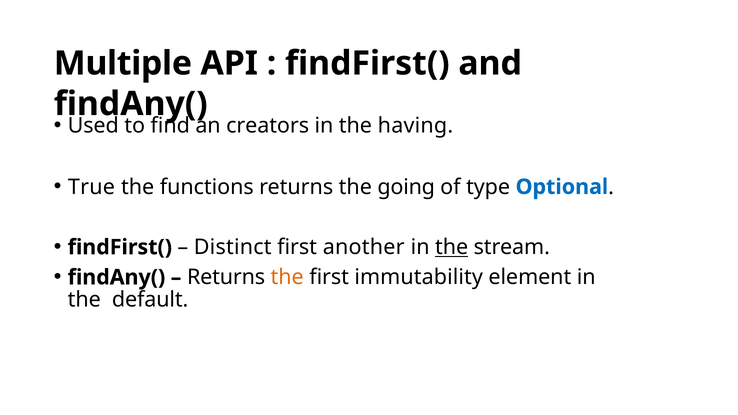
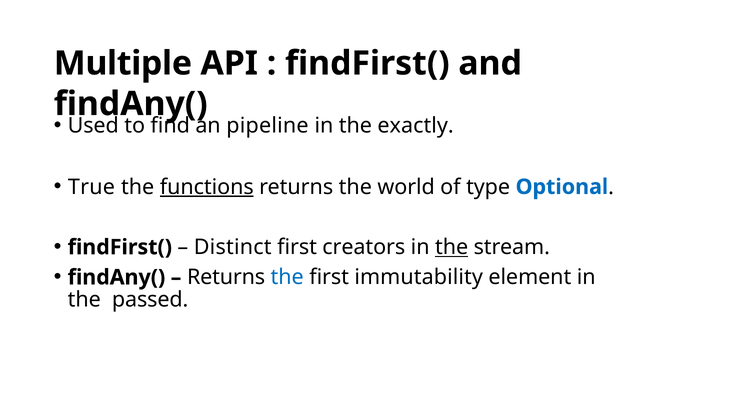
creators: creators -> pipeline
having: having -> exactly
functions underline: none -> present
going: going -> world
another: another -> creators
the at (287, 277) colour: orange -> blue
default: default -> passed
